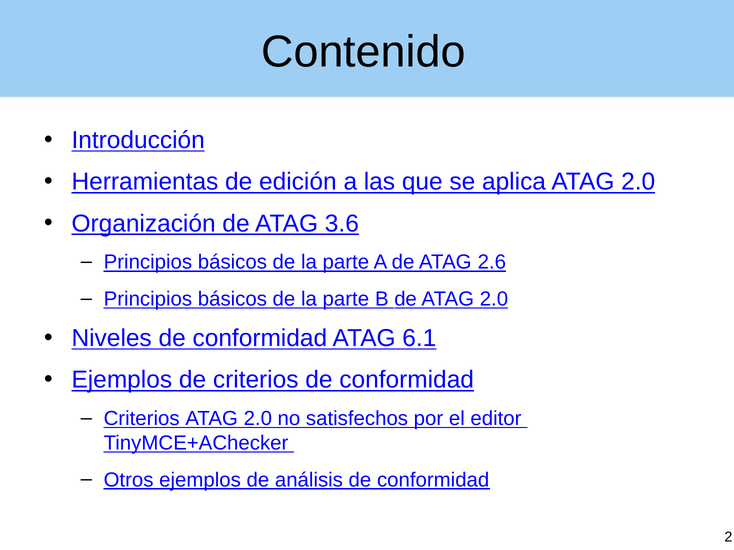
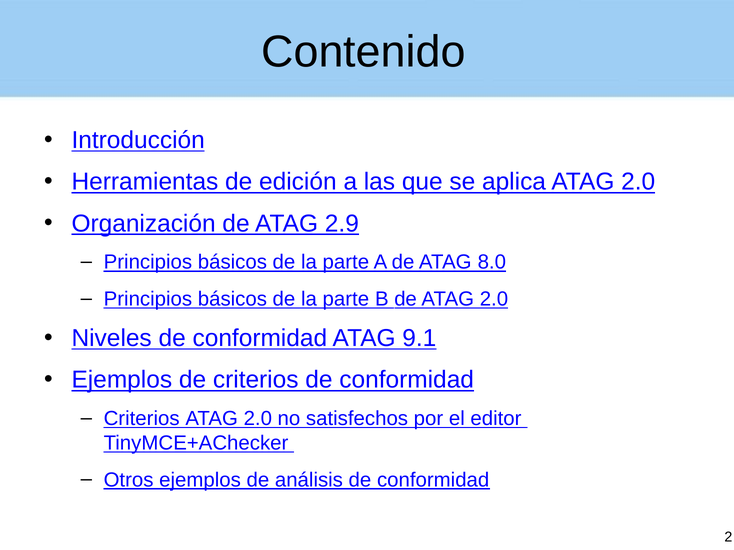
3.6: 3.6 -> 2.9
2.6: 2.6 -> 8.0
6.1: 6.1 -> 9.1
